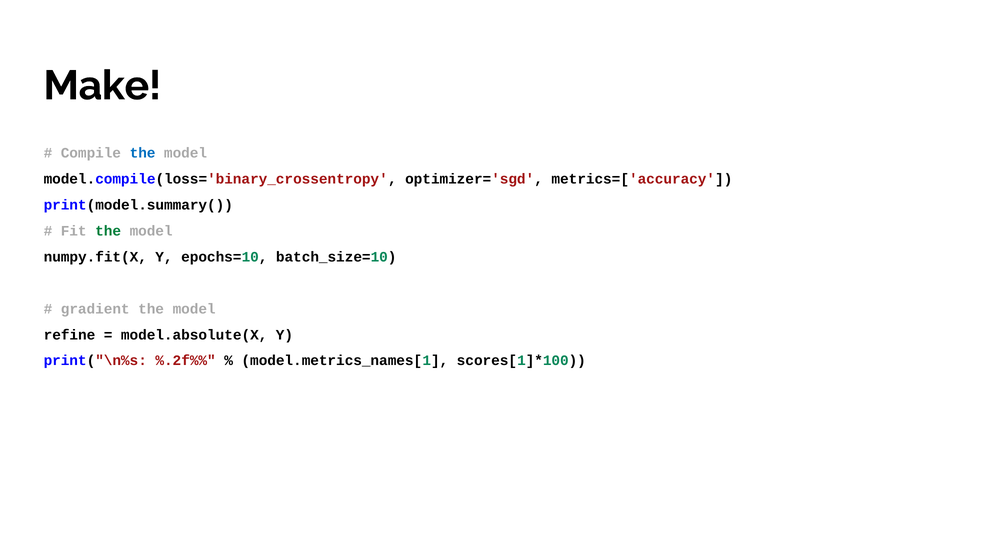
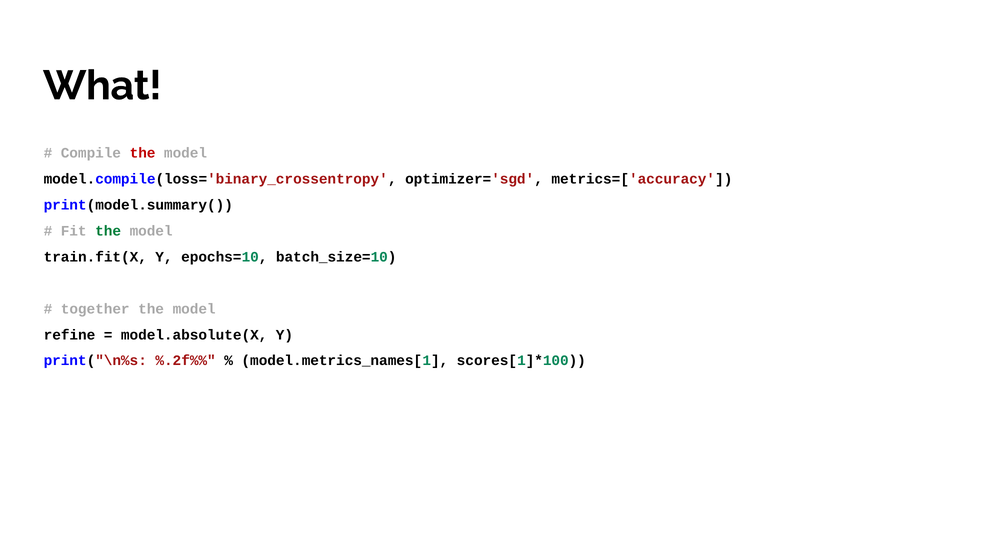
Make: Make -> What
the at (143, 153) colour: blue -> red
numpy.fit(X: numpy.fit(X -> train.fit(X
gradient: gradient -> together
